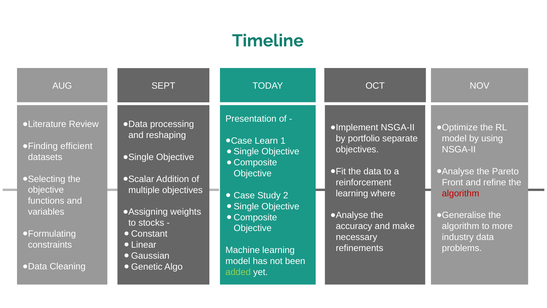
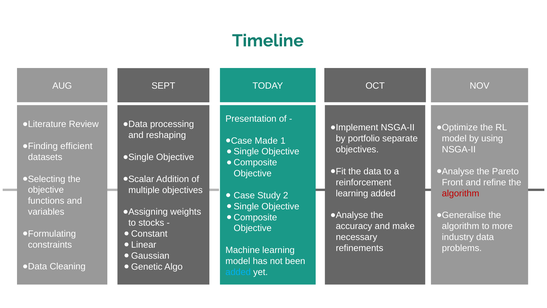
Learn: Learn -> Made
learning where: where -> added
added at (238, 272) colour: light green -> light blue
